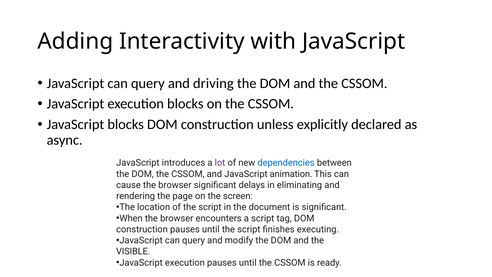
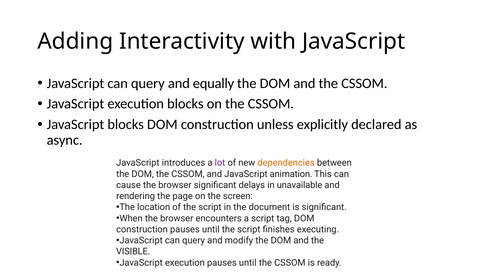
driving: driving -> equally
dependencies colour: blue -> orange
eliminating: eliminating -> unavailable
